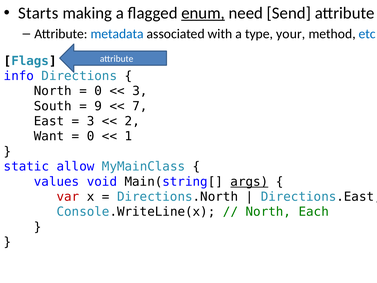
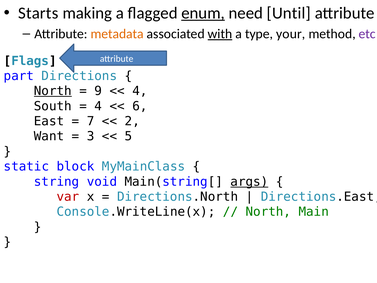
Send: Send -> Until
metadata colour: blue -> orange
with underline: none -> present
etc colour: blue -> purple
info: info -> part
North at (53, 91) underline: none -> present
0 at (98, 91): 0 -> 9
3 at (140, 91): 3 -> 4
9 at (98, 106): 9 -> 4
7: 7 -> 6
3 at (91, 121): 3 -> 7
0 at (91, 136): 0 -> 3
1: 1 -> 5
allow: allow -> block
values: values -> string
Each: Each -> Main
